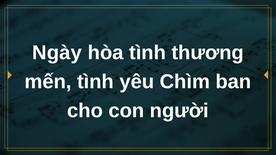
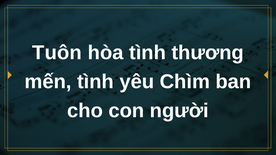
Ngày: Ngày -> Tuôn
